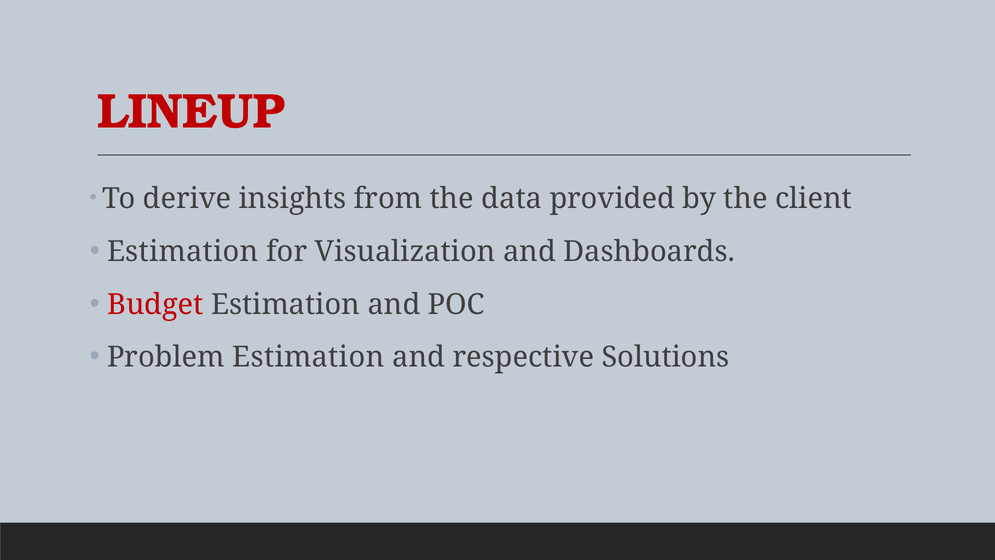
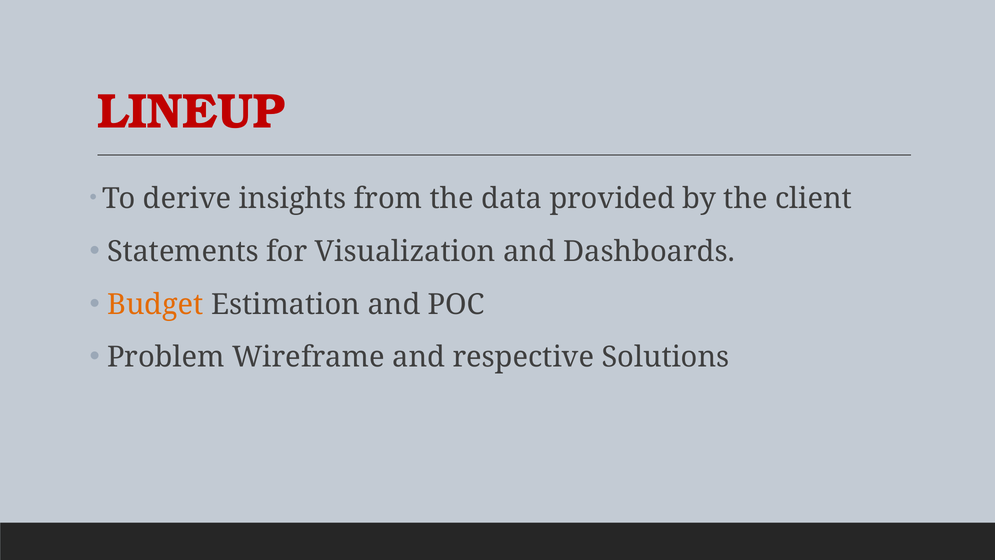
Estimation at (183, 252): Estimation -> Statements
Budget colour: red -> orange
Problem Estimation: Estimation -> Wireframe
